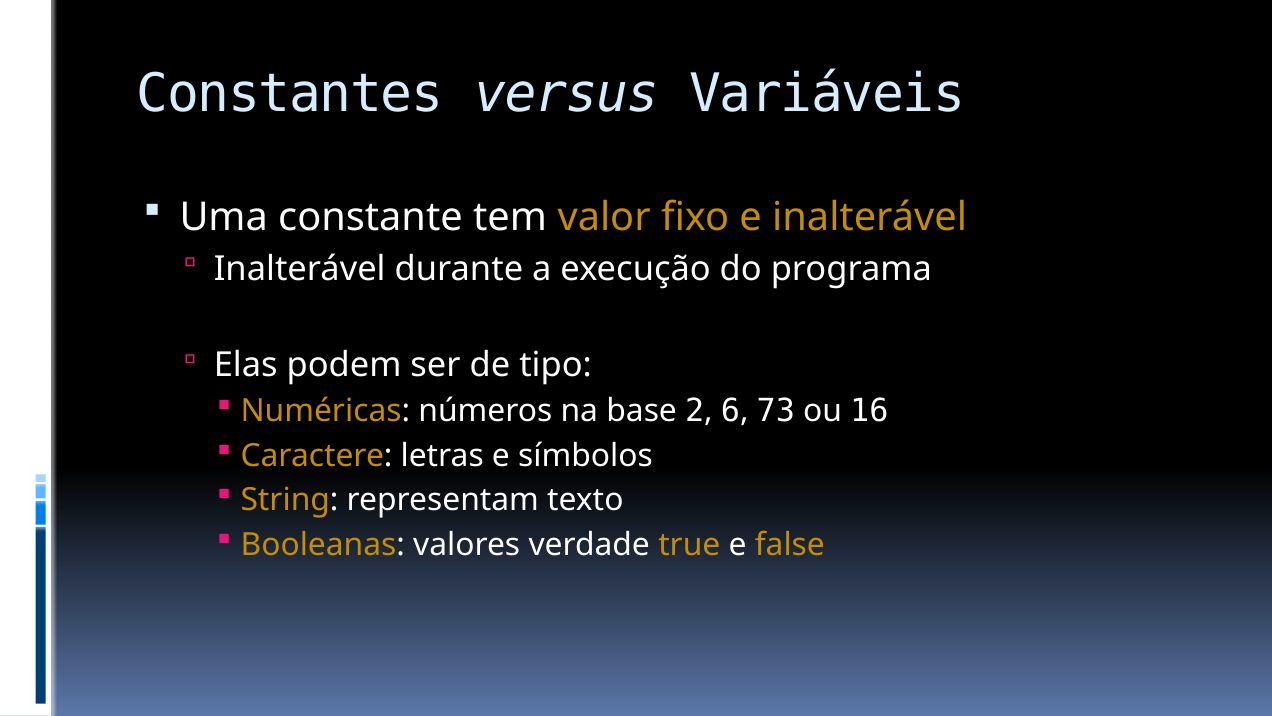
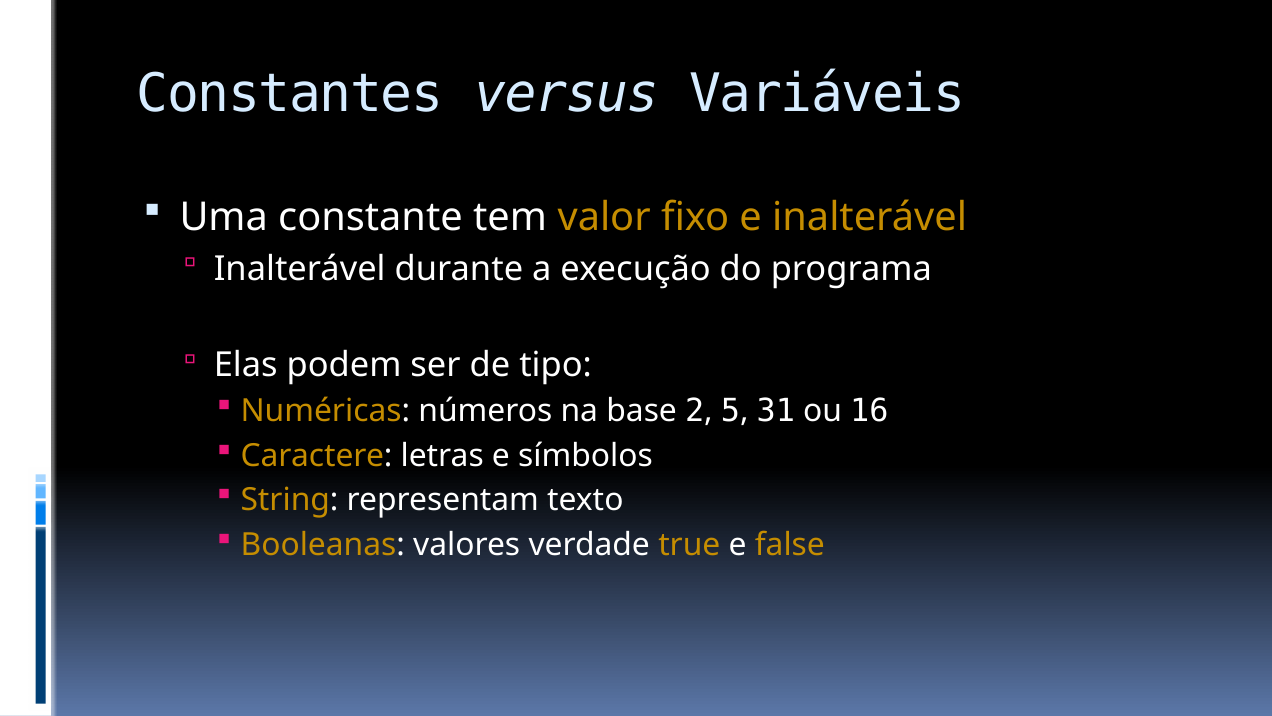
6: 6 -> 5
73: 73 -> 31
